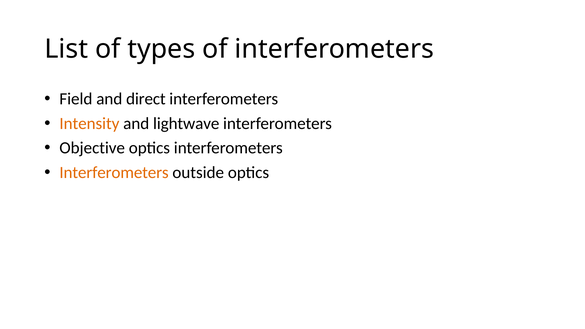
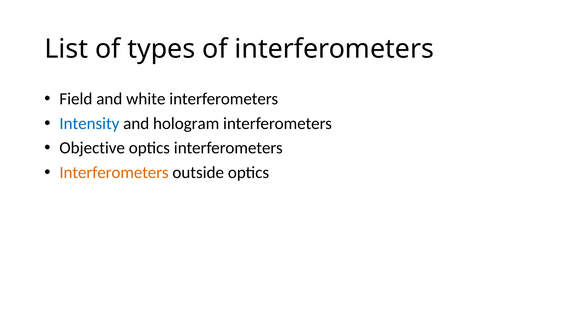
direct: direct -> white
Intensity colour: orange -> blue
lightwave: lightwave -> hologram
